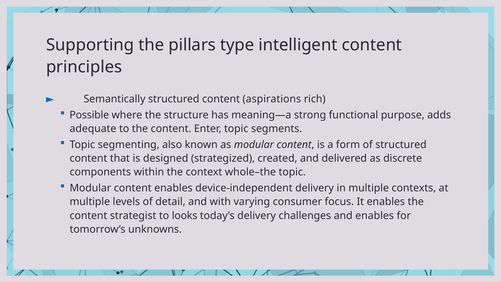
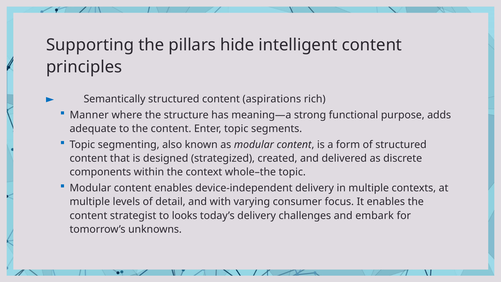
type: type -> hide
Possible: Possible -> Manner
and enables: enables -> embark
